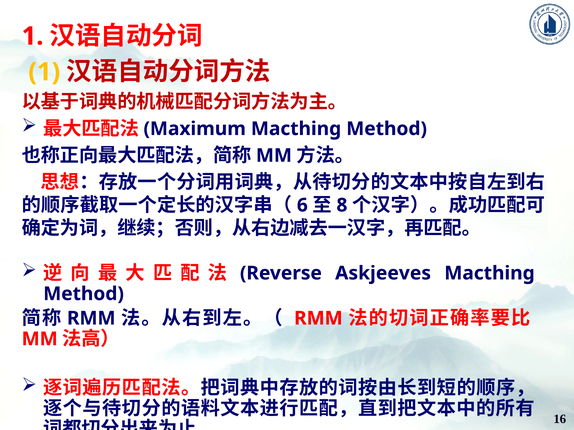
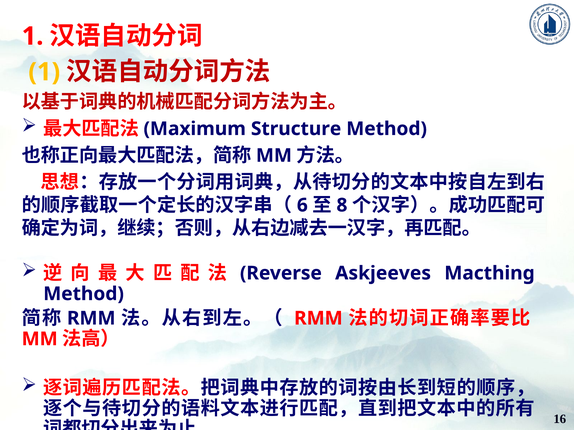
Maximum Macthing: Macthing -> Structure
